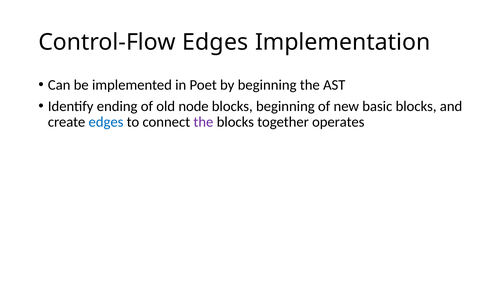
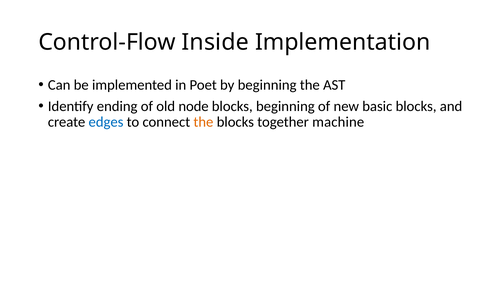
Control-Flow Edges: Edges -> Inside
the at (203, 122) colour: purple -> orange
operates: operates -> machine
